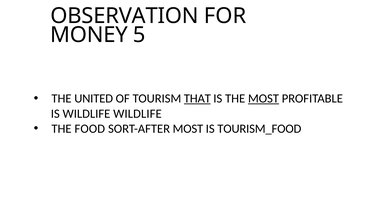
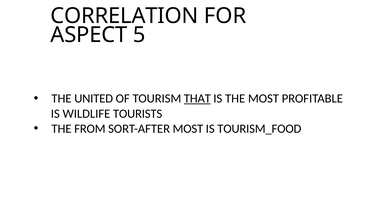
OBSERVATION: OBSERVATION -> CORRELATION
MONEY: MONEY -> ASPECT
MOST at (263, 99) underline: present -> none
WILDLIFE WILDLIFE: WILDLIFE -> TOURISTS
FOOD: FOOD -> FROM
